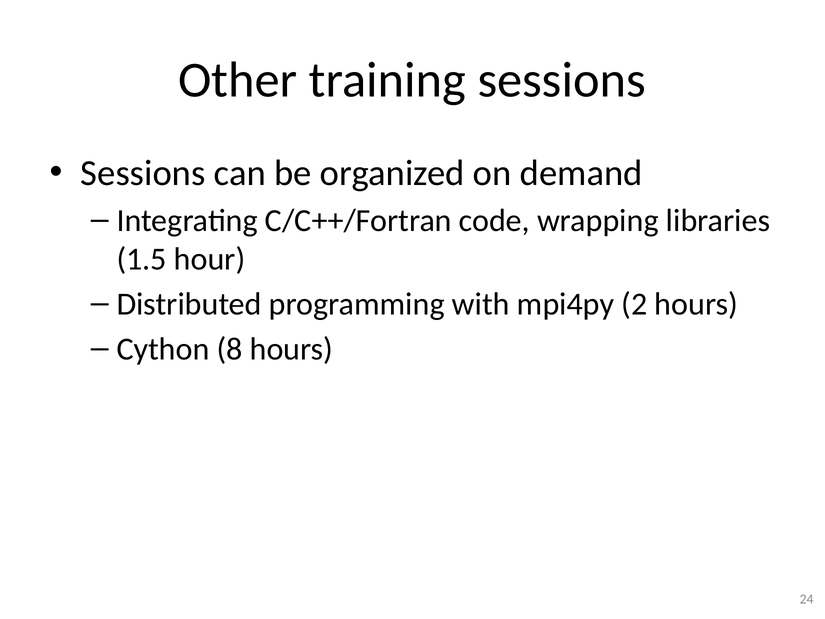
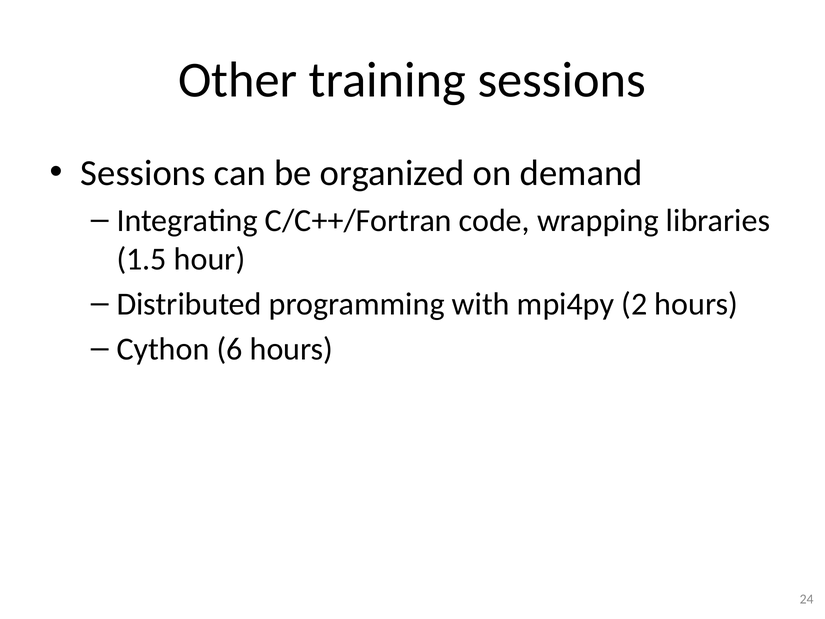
8: 8 -> 6
